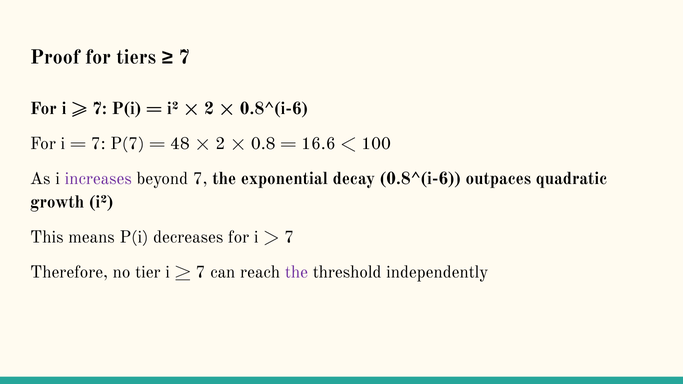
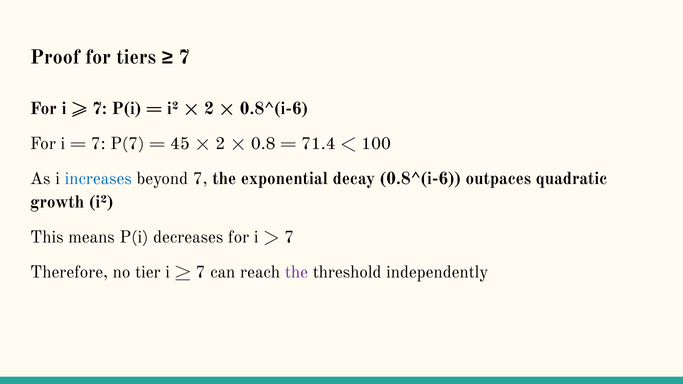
48: 48 -> 45
16.6: 16.6 -> 71.4
increases colour: purple -> blue
